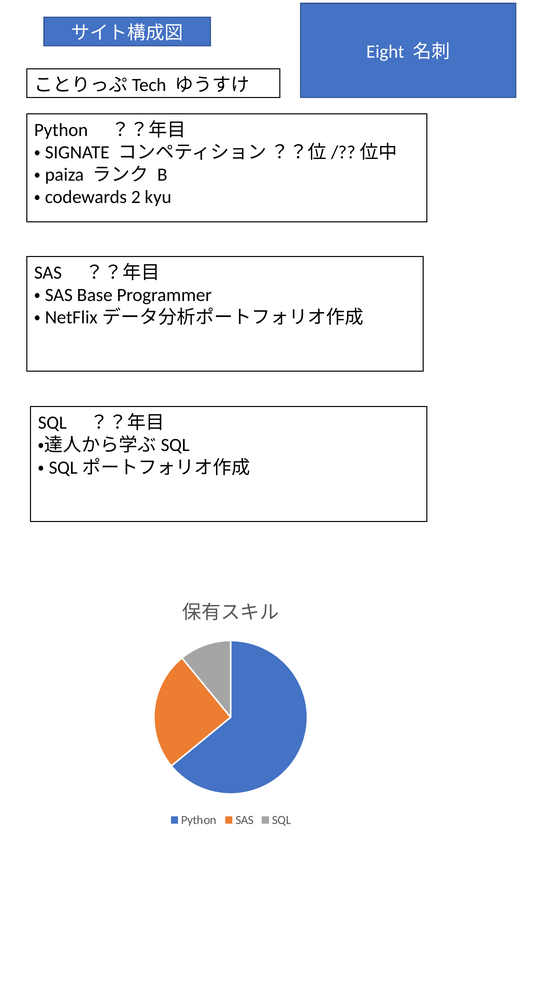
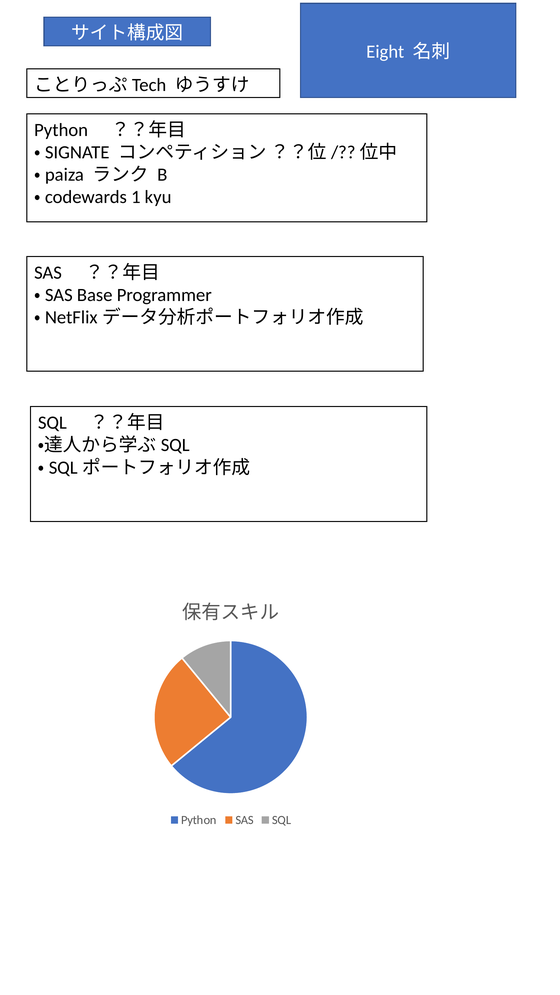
2: 2 -> 1
